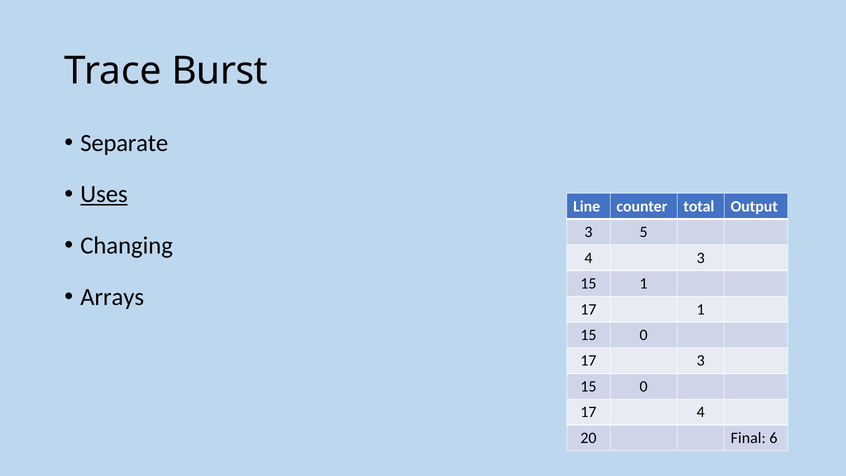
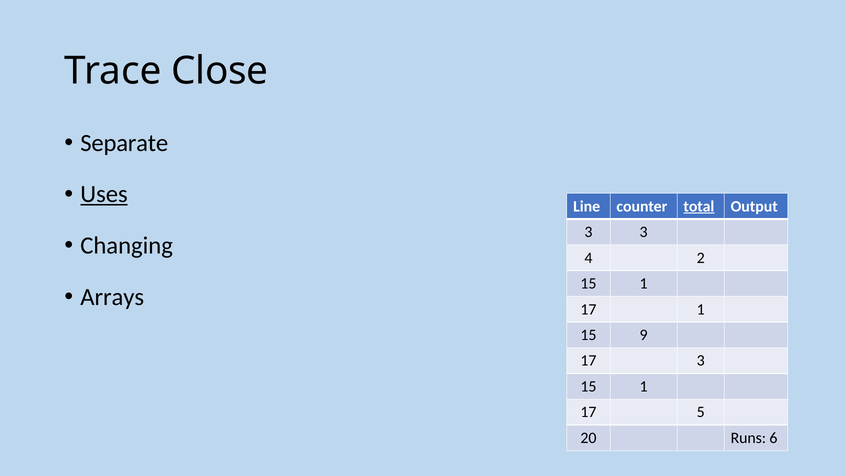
Burst: Burst -> Close
total underline: none -> present
3 5: 5 -> 3
4 3: 3 -> 2
0 at (644, 335): 0 -> 9
0 at (644, 386): 0 -> 1
17 4: 4 -> 5
Final: Final -> Runs
